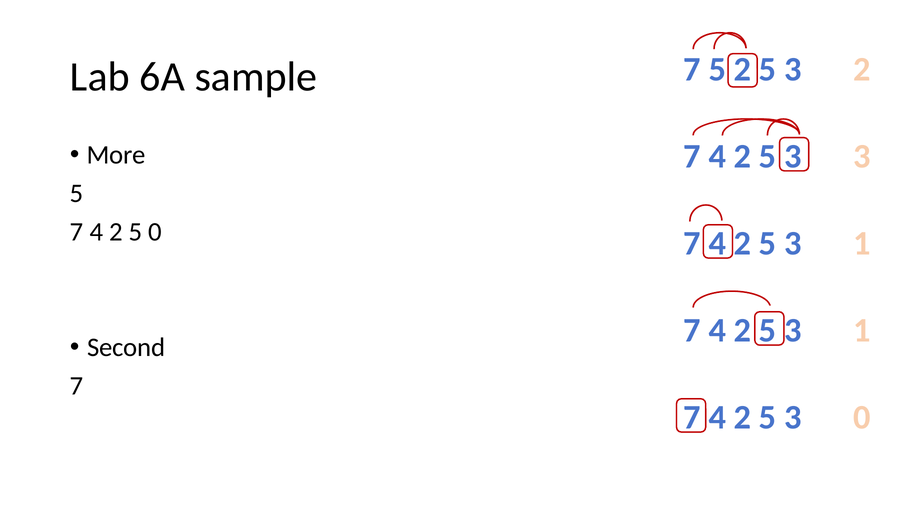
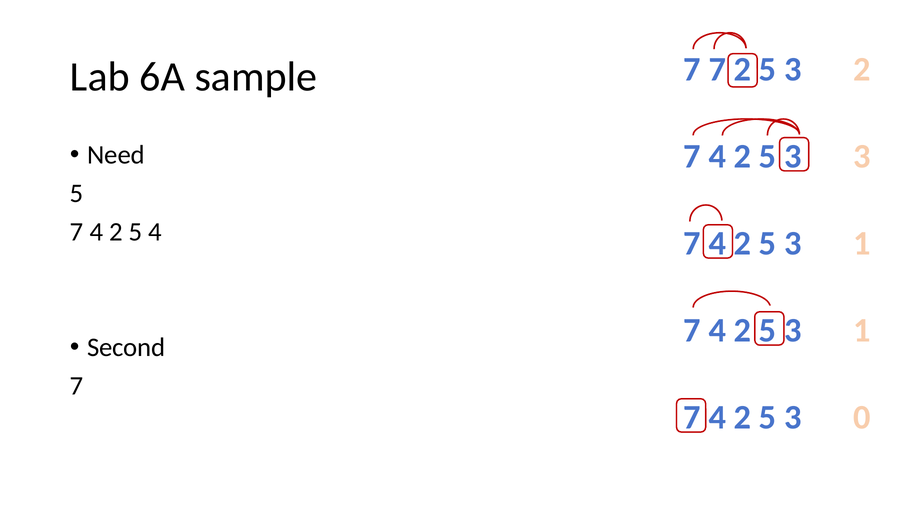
5 at (717, 69): 5 -> 7
More: More -> Need
5 0: 0 -> 4
